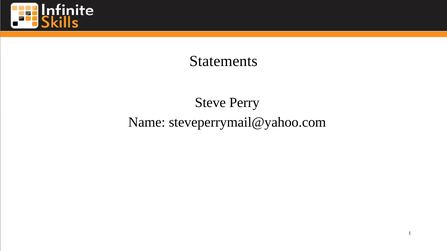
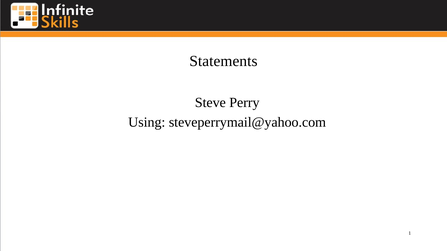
Name: Name -> Using
